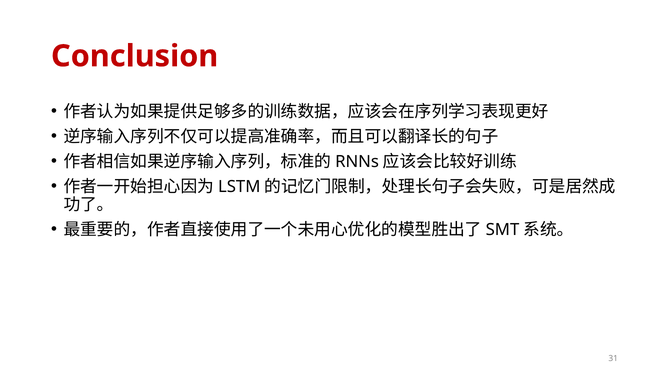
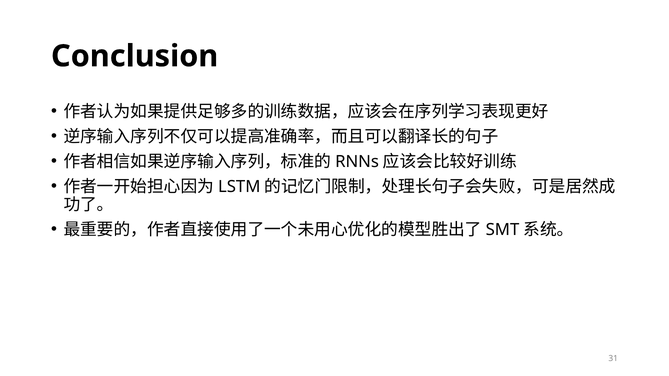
Conclusion colour: red -> black
